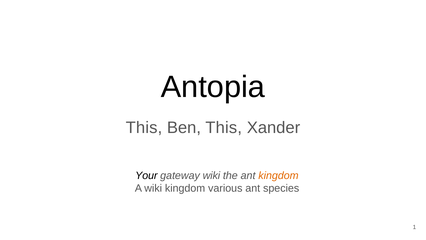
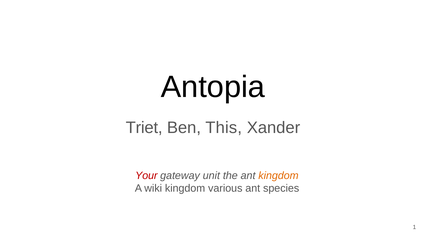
This at (144, 127): This -> Triet
Your colour: black -> red
gateway wiki: wiki -> unit
